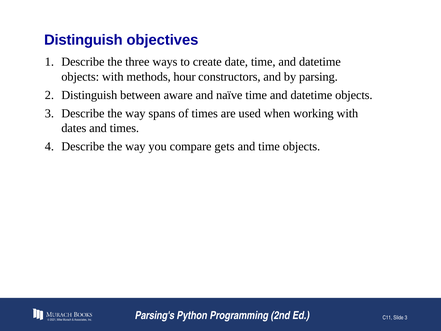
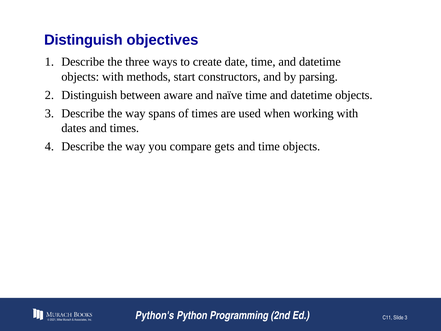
hour: hour -> start
Parsing's: Parsing's -> Python's
